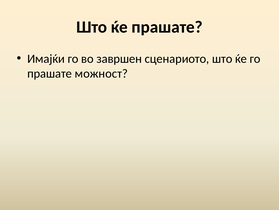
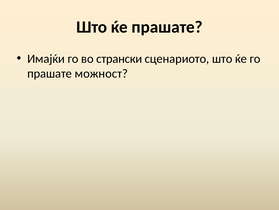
завршен: завршен -> странски
